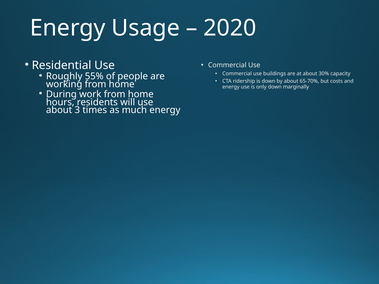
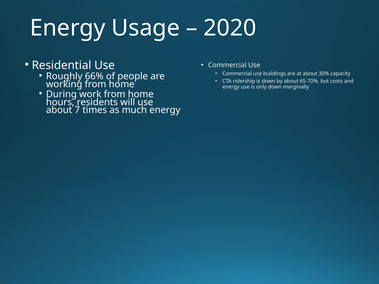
55%: 55% -> 66%
3: 3 -> 7
